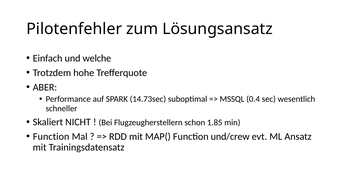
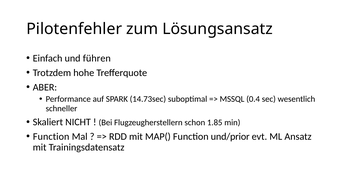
welche: welche -> führen
und/crew: und/crew -> und/prior
